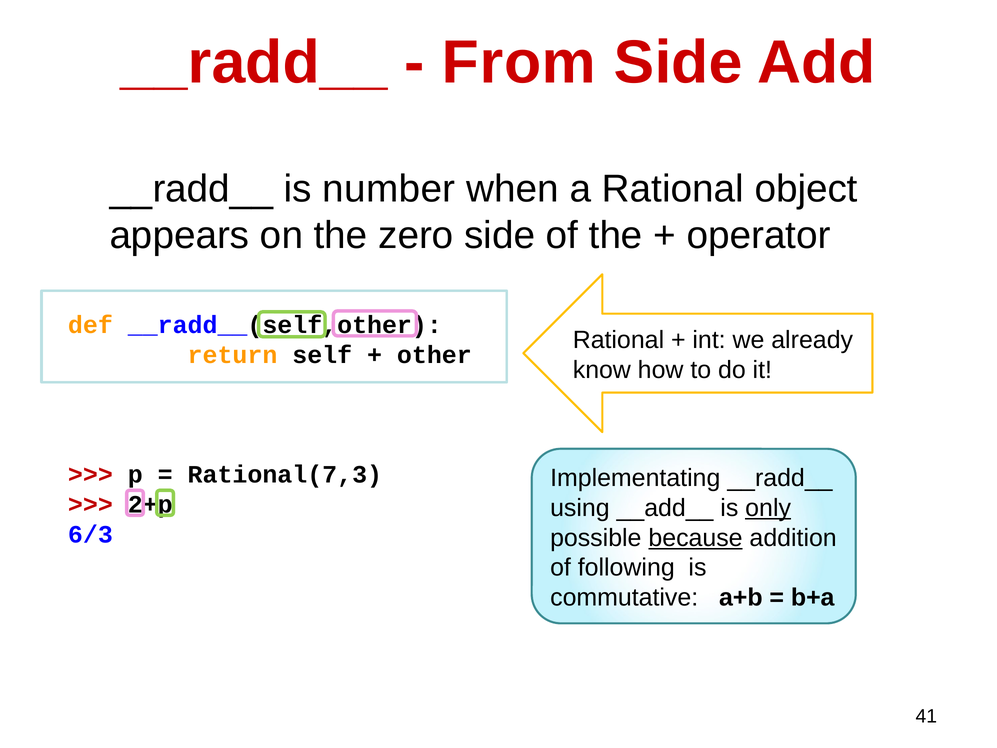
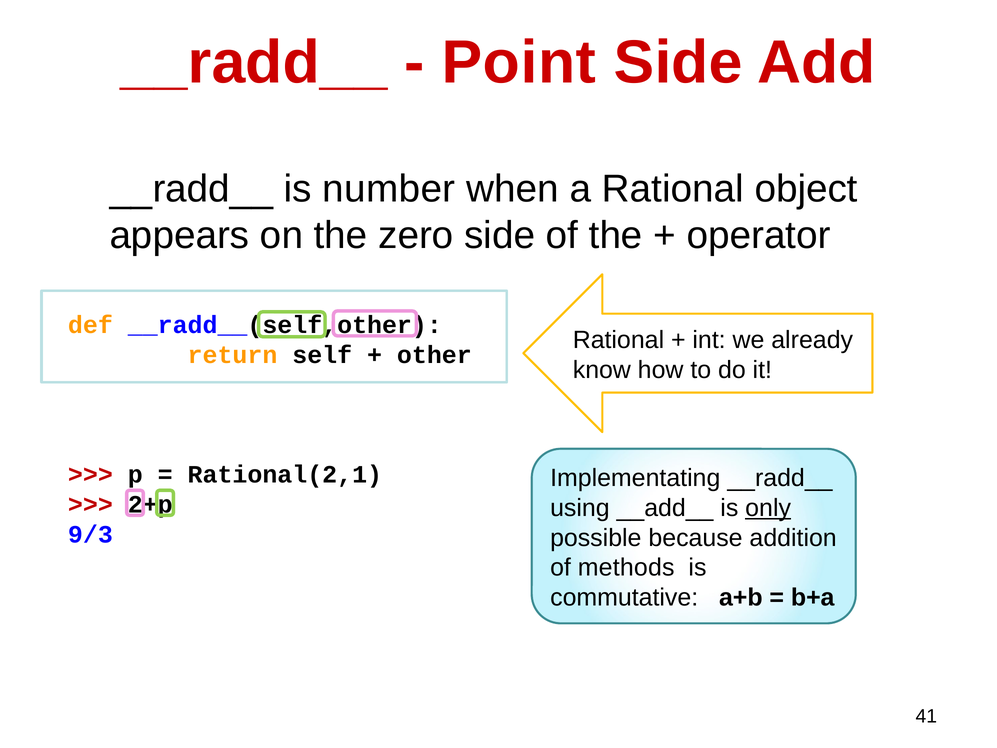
From: From -> Point
Rational(7,3: Rational(7,3 -> Rational(2,1
6/3: 6/3 -> 9/3
because underline: present -> none
following: following -> methods
